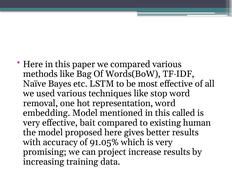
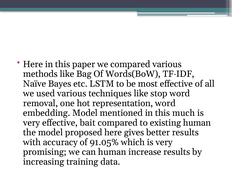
called: called -> much
can project: project -> human
